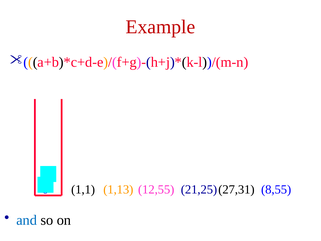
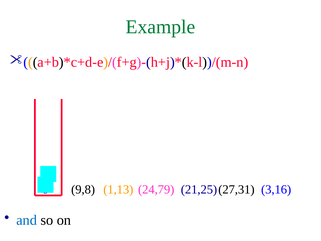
Example colour: red -> green
1,1: 1,1 -> 9,8
12,55: 12,55 -> 24,79
8,55: 8,55 -> 3,16
